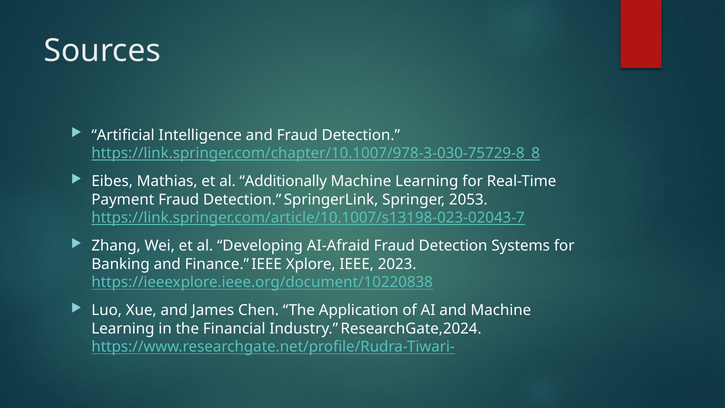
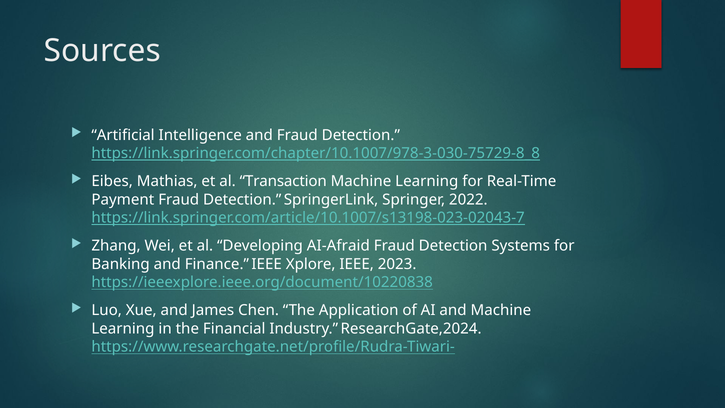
Additionally: Additionally -> Transaction
2053: 2053 -> 2022
